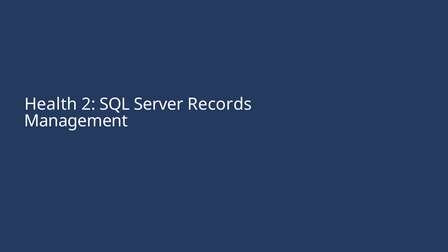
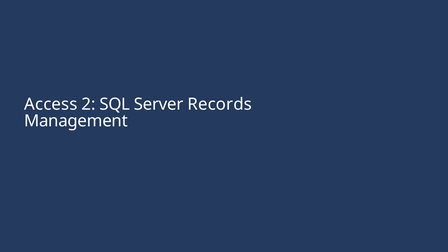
Health: Health -> Access
